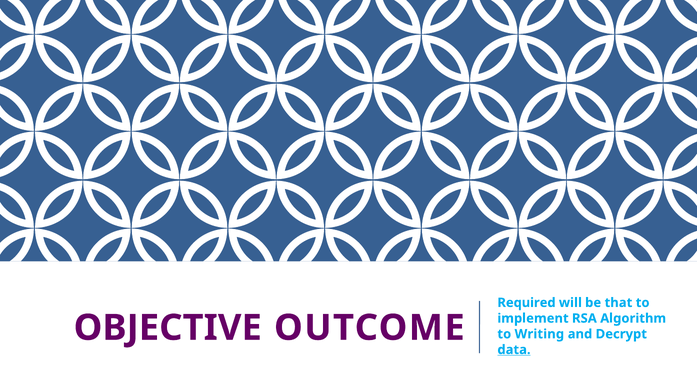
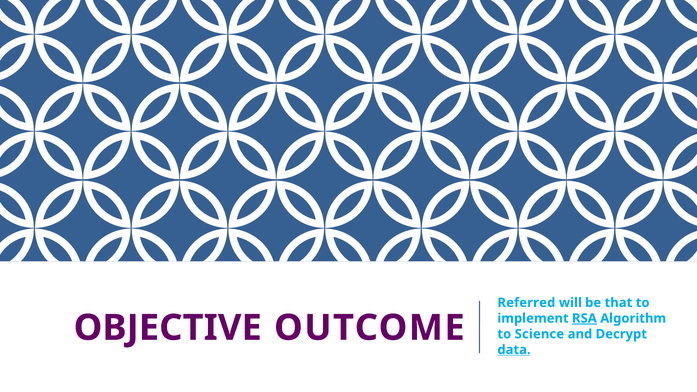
Required: Required -> Referred
RSA underline: none -> present
Writing: Writing -> Science
